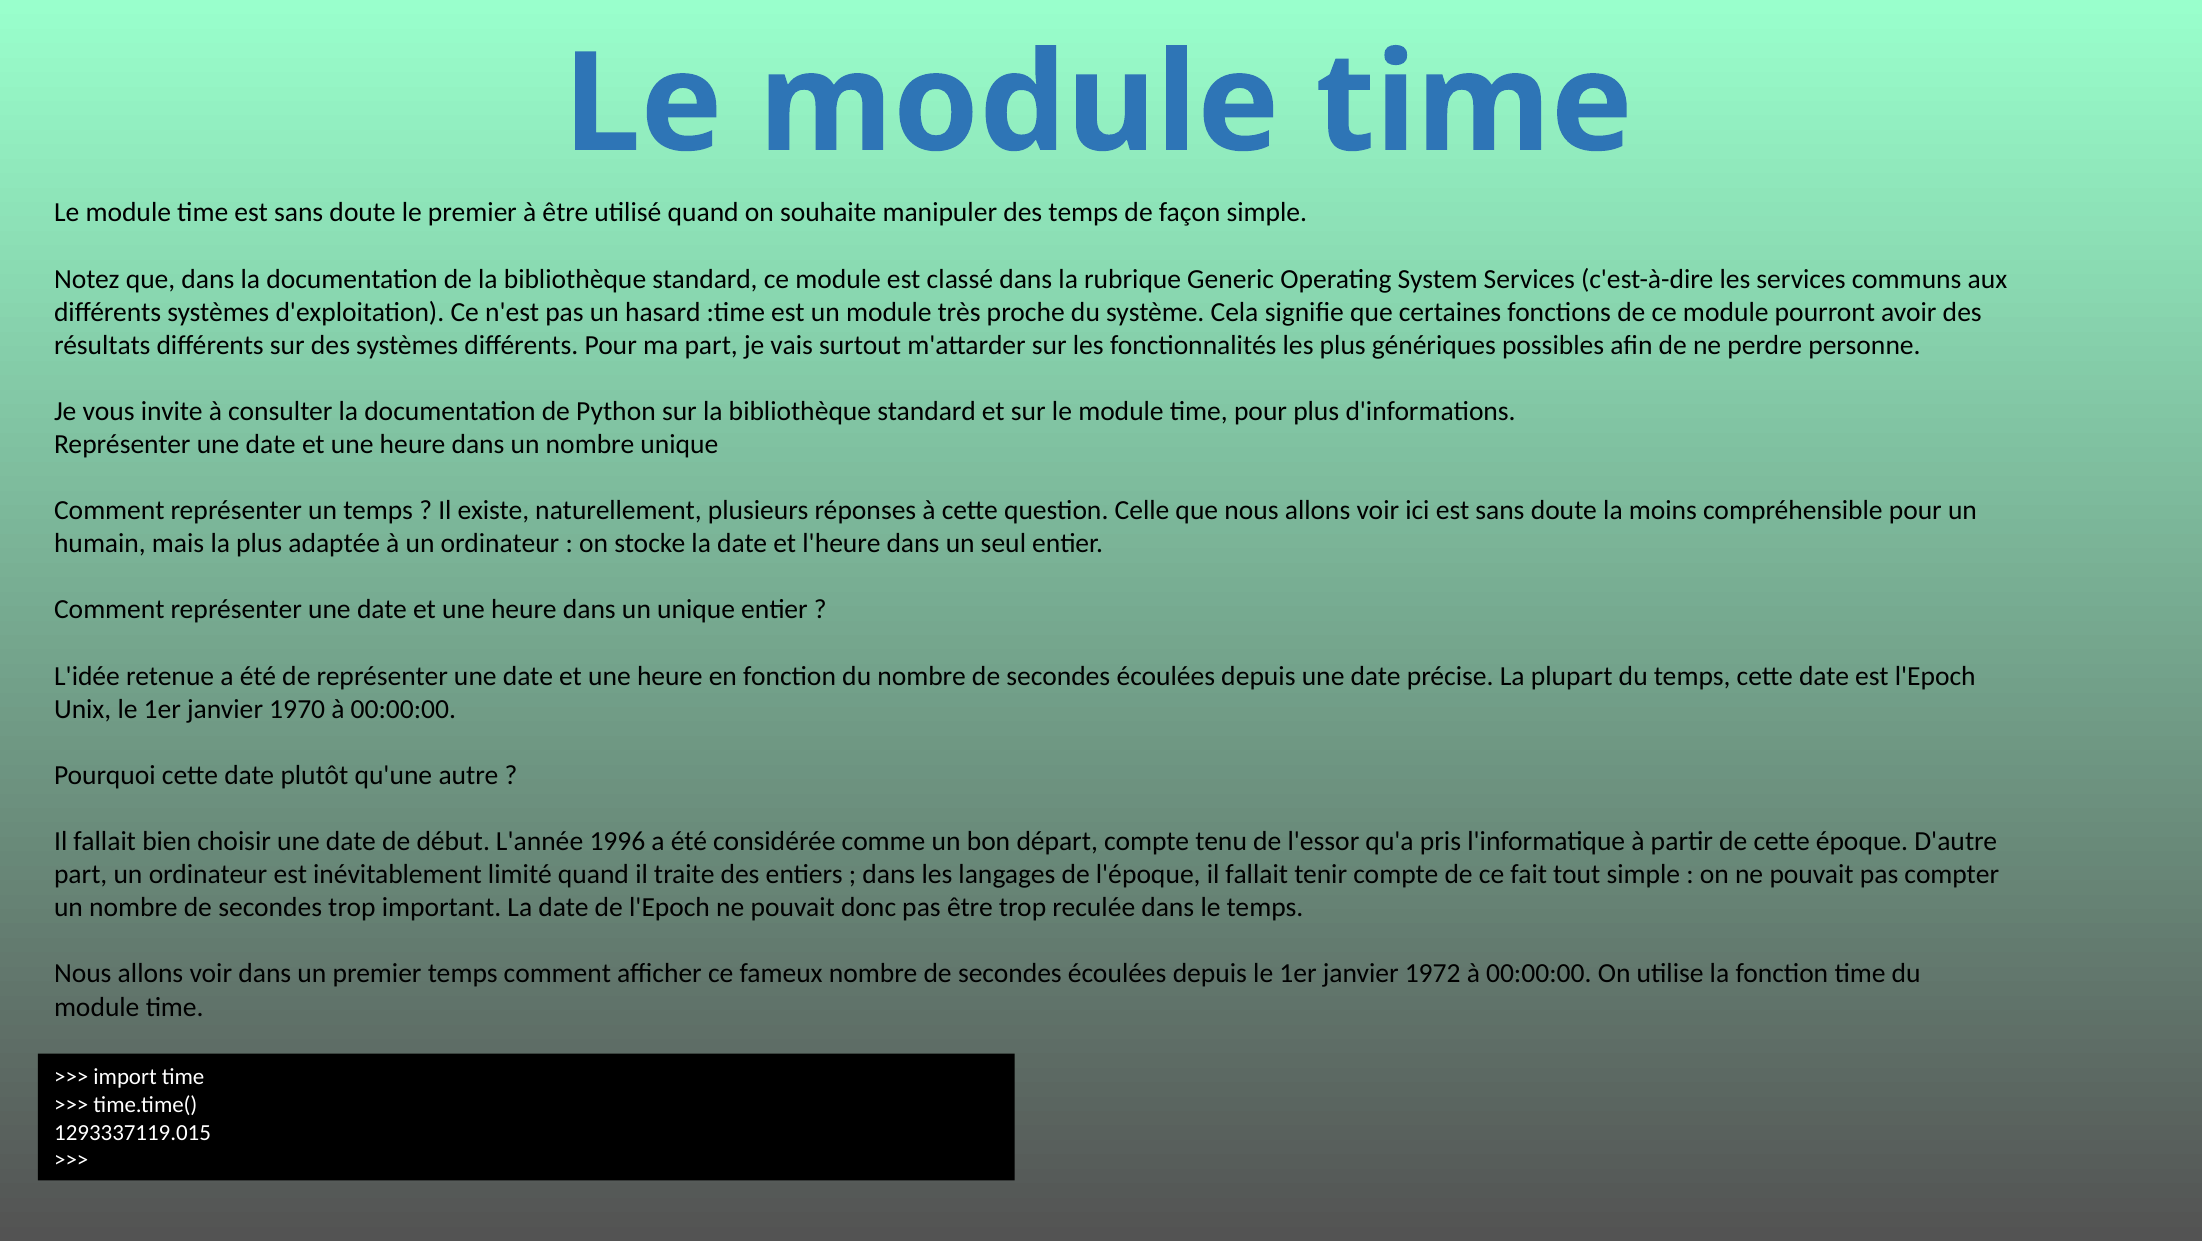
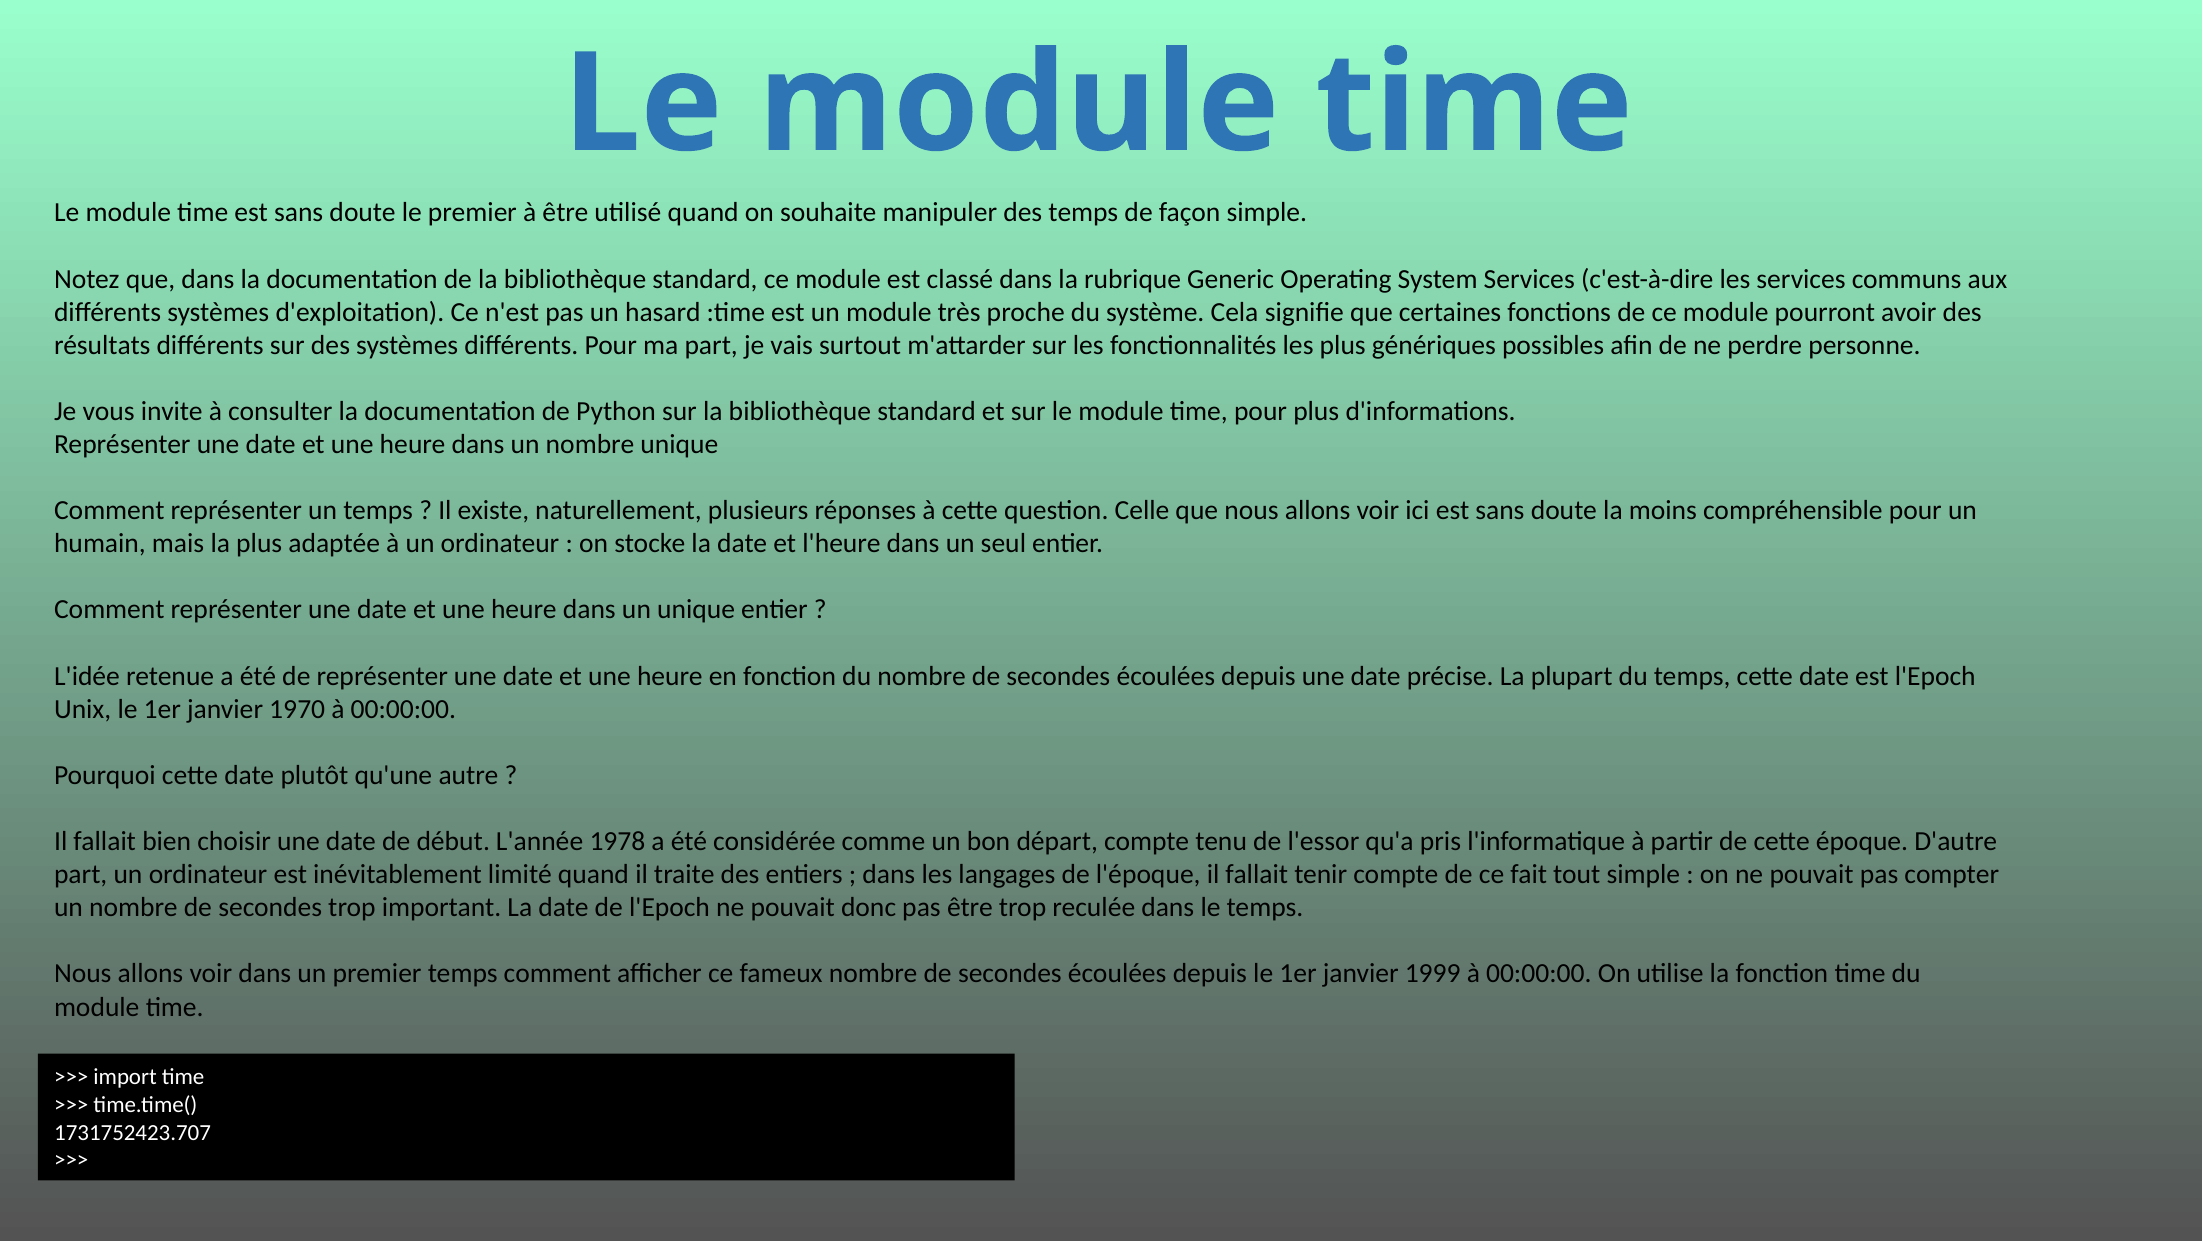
1996: 1996 -> 1978
1972: 1972 -> 1999
1293337119.015: 1293337119.015 -> 1731752423.707
